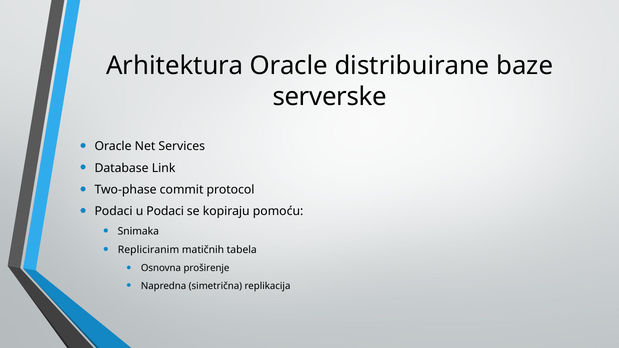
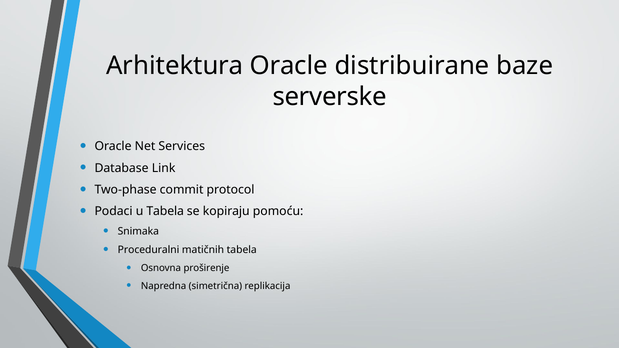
u Podaci: Podaci -> Tabela
Repliciranim: Repliciranim -> Proceduralni
